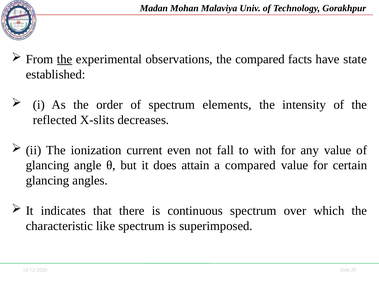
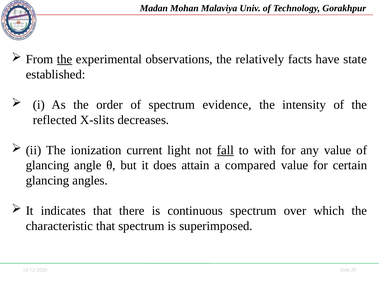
the compared: compared -> relatively
elements: elements -> evidence
even: even -> light
fall underline: none -> present
characteristic like: like -> that
